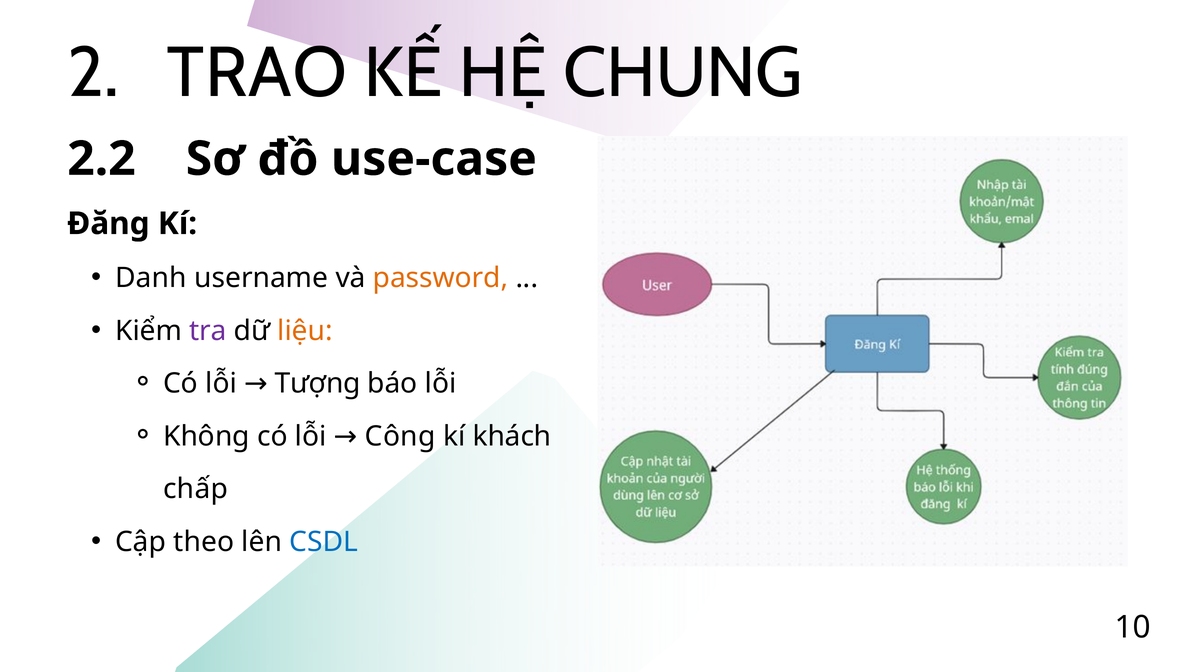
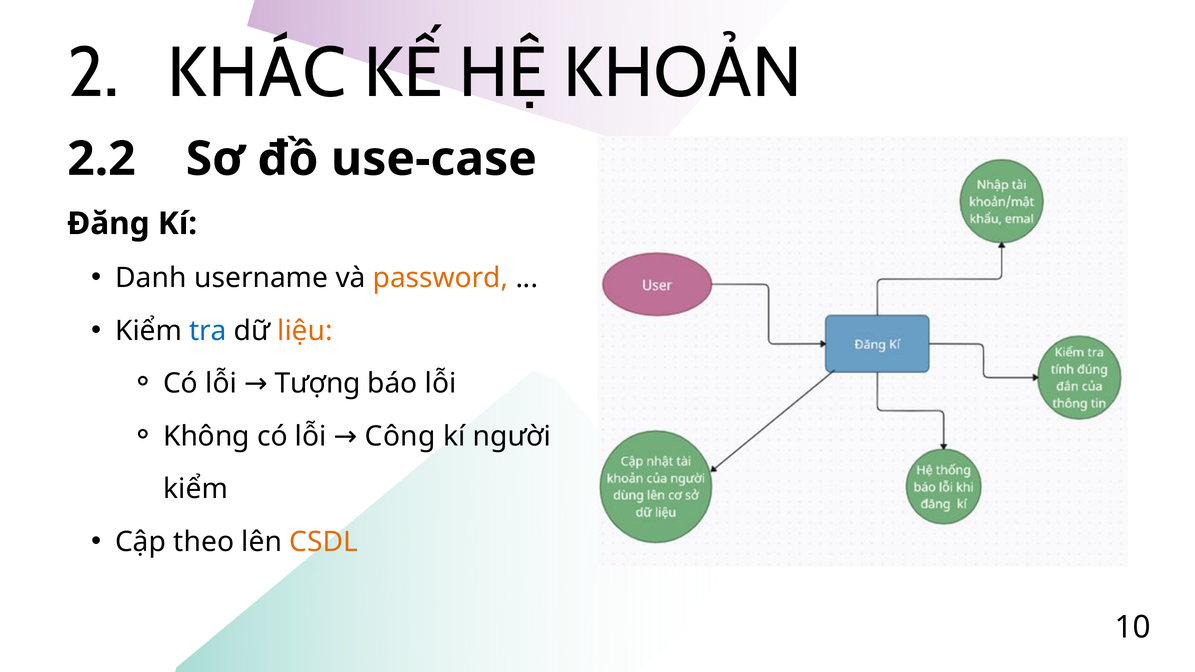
TRAO: TRAO -> KHÁC
CHUNG: CHUNG -> KHOẢN
tra colour: purple -> blue
khách: khách -> người
chấp at (196, 489): chấp -> kiểm
CSDL colour: blue -> orange
